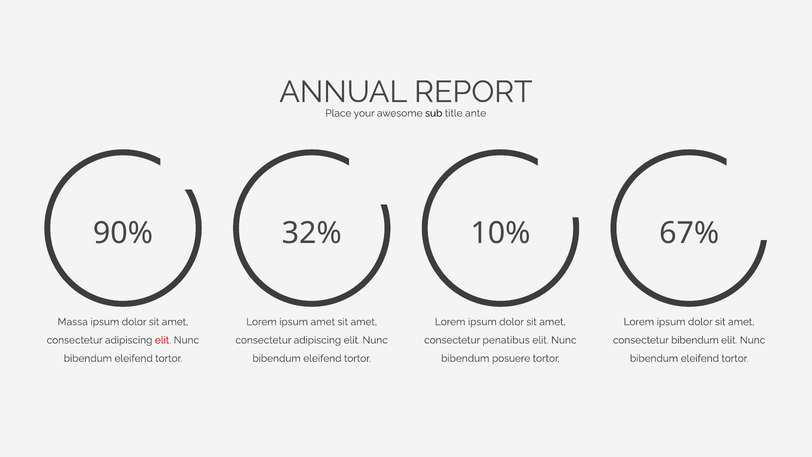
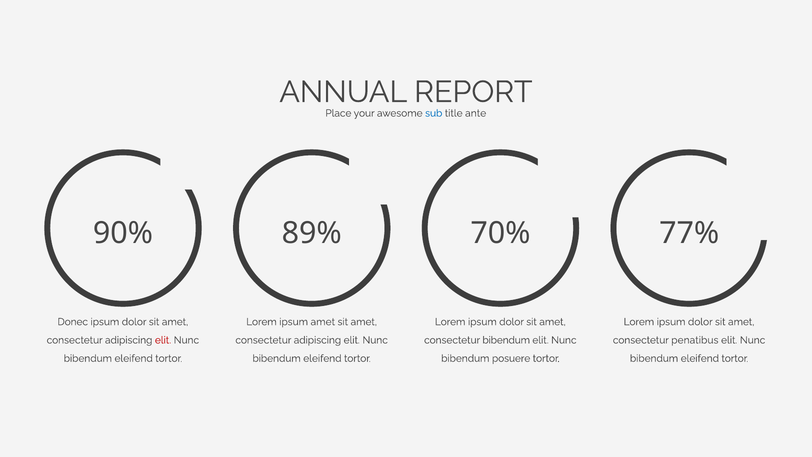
sub colour: black -> blue
32%: 32% -> 89%
10%: 10% -> 70%
67%: 67% -> 77%
Massa: Massa -> Donec
consectetur penatibus: penatibus -> bibendum
consectetur bibendum: bibendum -> penatibus
